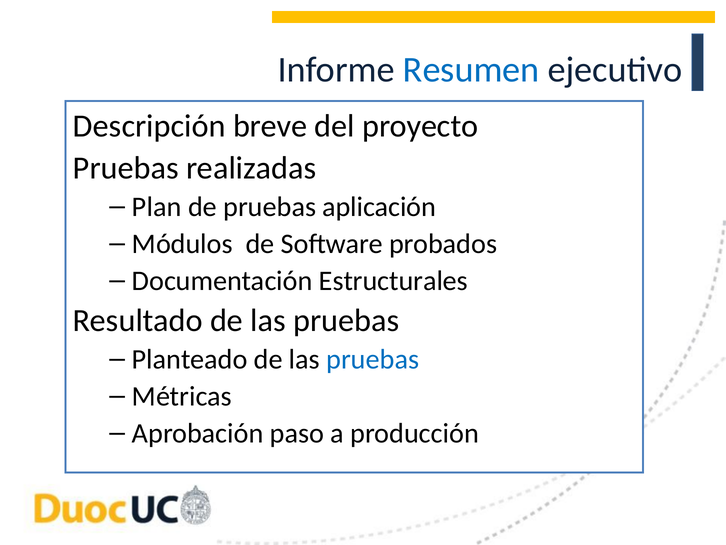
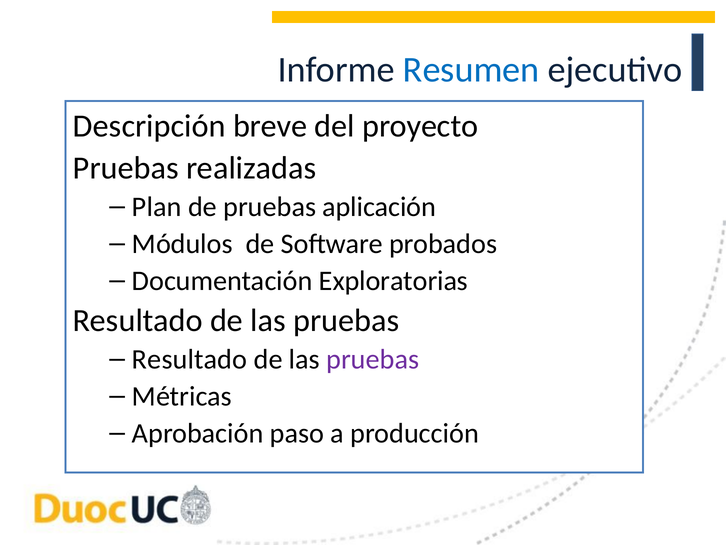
Estructurales: Estructurales -> Exploratorias
Planteado at (190, 359): Planteado -> Resultado
pruebas at (373, 359) colour: blue -> purple
